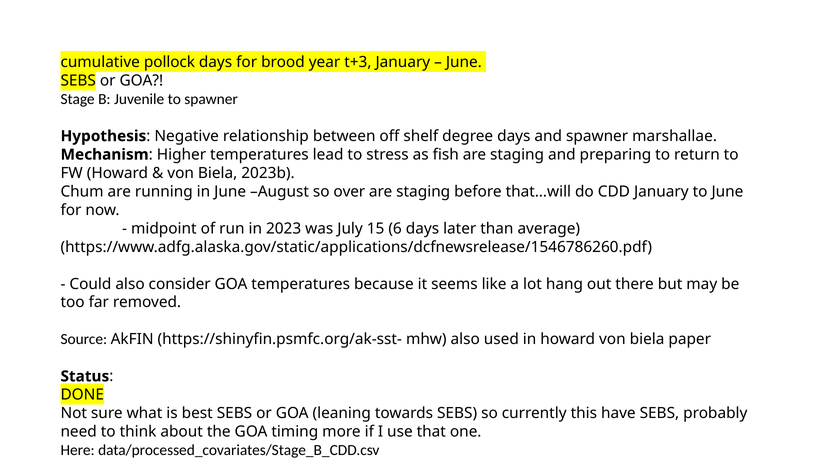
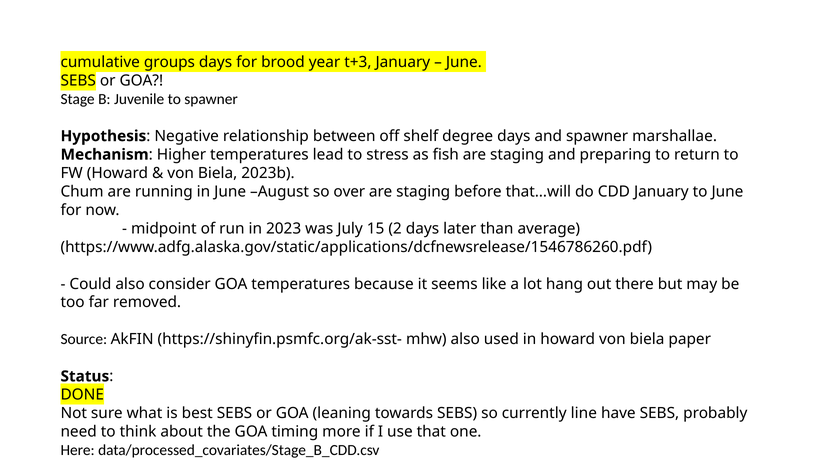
pollock: pollock -> groups
6: 6 -> 2
this: this -> line
